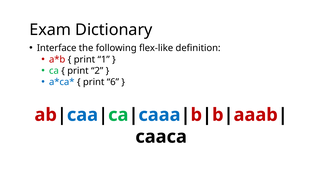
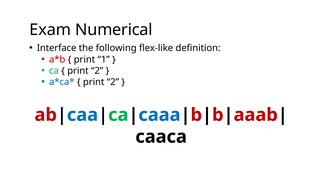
Dictionary: Dictionary -> Numerical
6 at (113, 82): 6 -> 2
